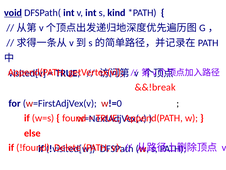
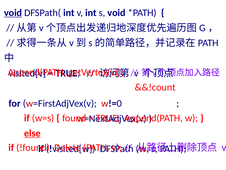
s kind: kind -> void
&&!break: &&!break -> &&!count
else underline: none -> present
